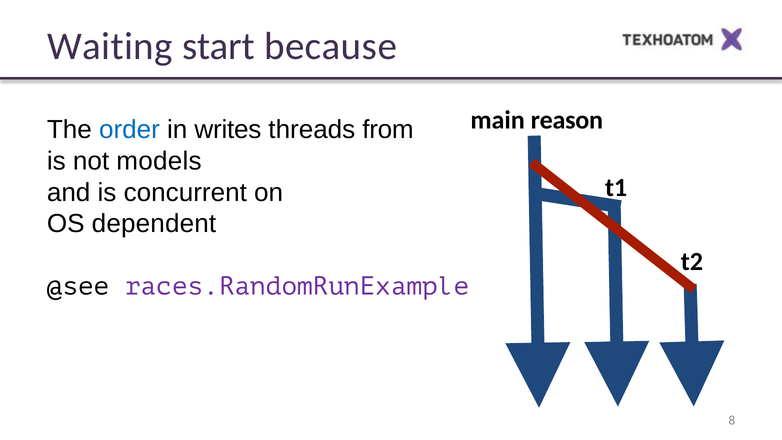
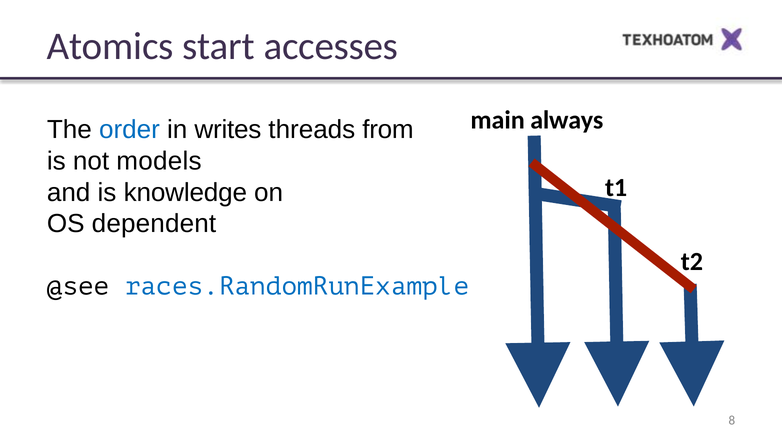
Waiting: Waiting -> Atomics
because: because -> accesses
reason: reason -> always
concurrent: concurrent -> knowledge
races.RandomRunExample colour: purple -> blue
